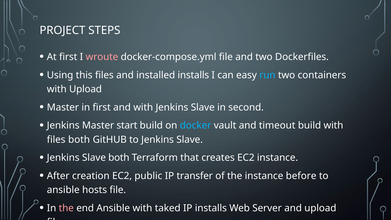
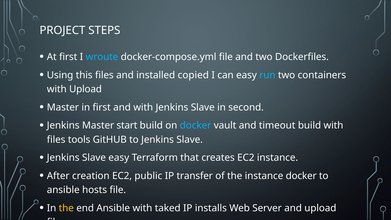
wroute colour: pink -> light blue
installed installs: installs -> copied
files both: both -> tools
Slave both: both -> easy
instance before: before -> docker
the at (66, 208) colour: pink -> yellow
